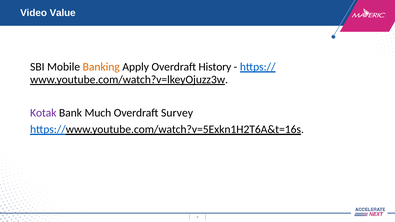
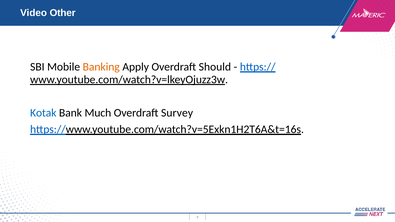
Value: Value -> Other
History: History -> Should
Kotak colour: purple -> blue
